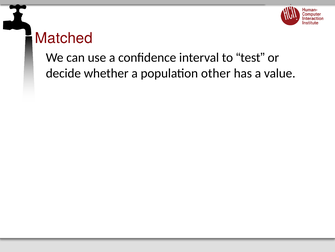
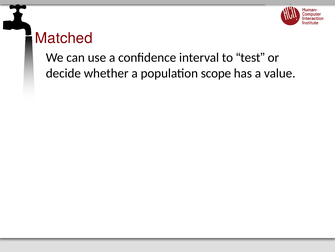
other: other -> scope
